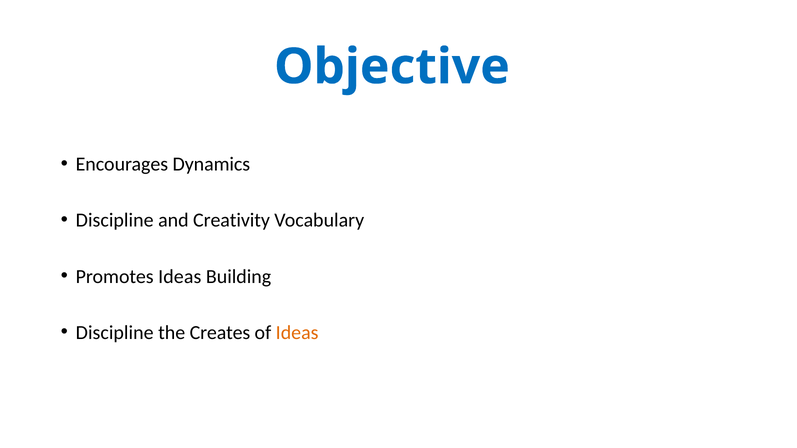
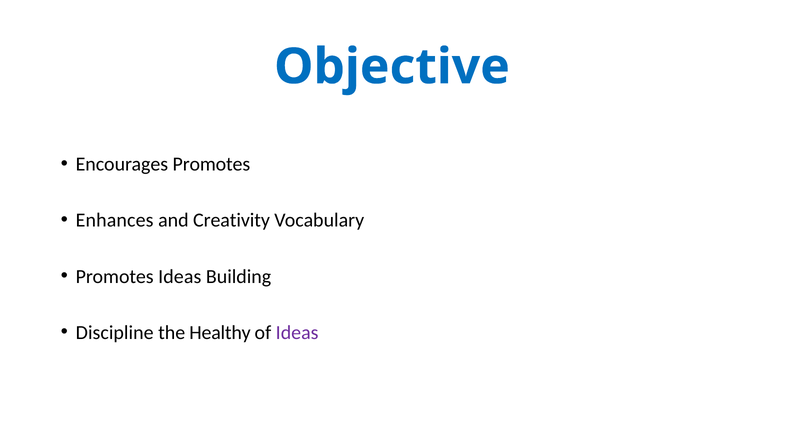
Encourages Dynamics: Dynamics -> Promotes
Discipline at (115, 220): Discipline -> Enhances
Creates: Creates -> Healthy
Ideas at (297, 333) colour: orange -> purple
